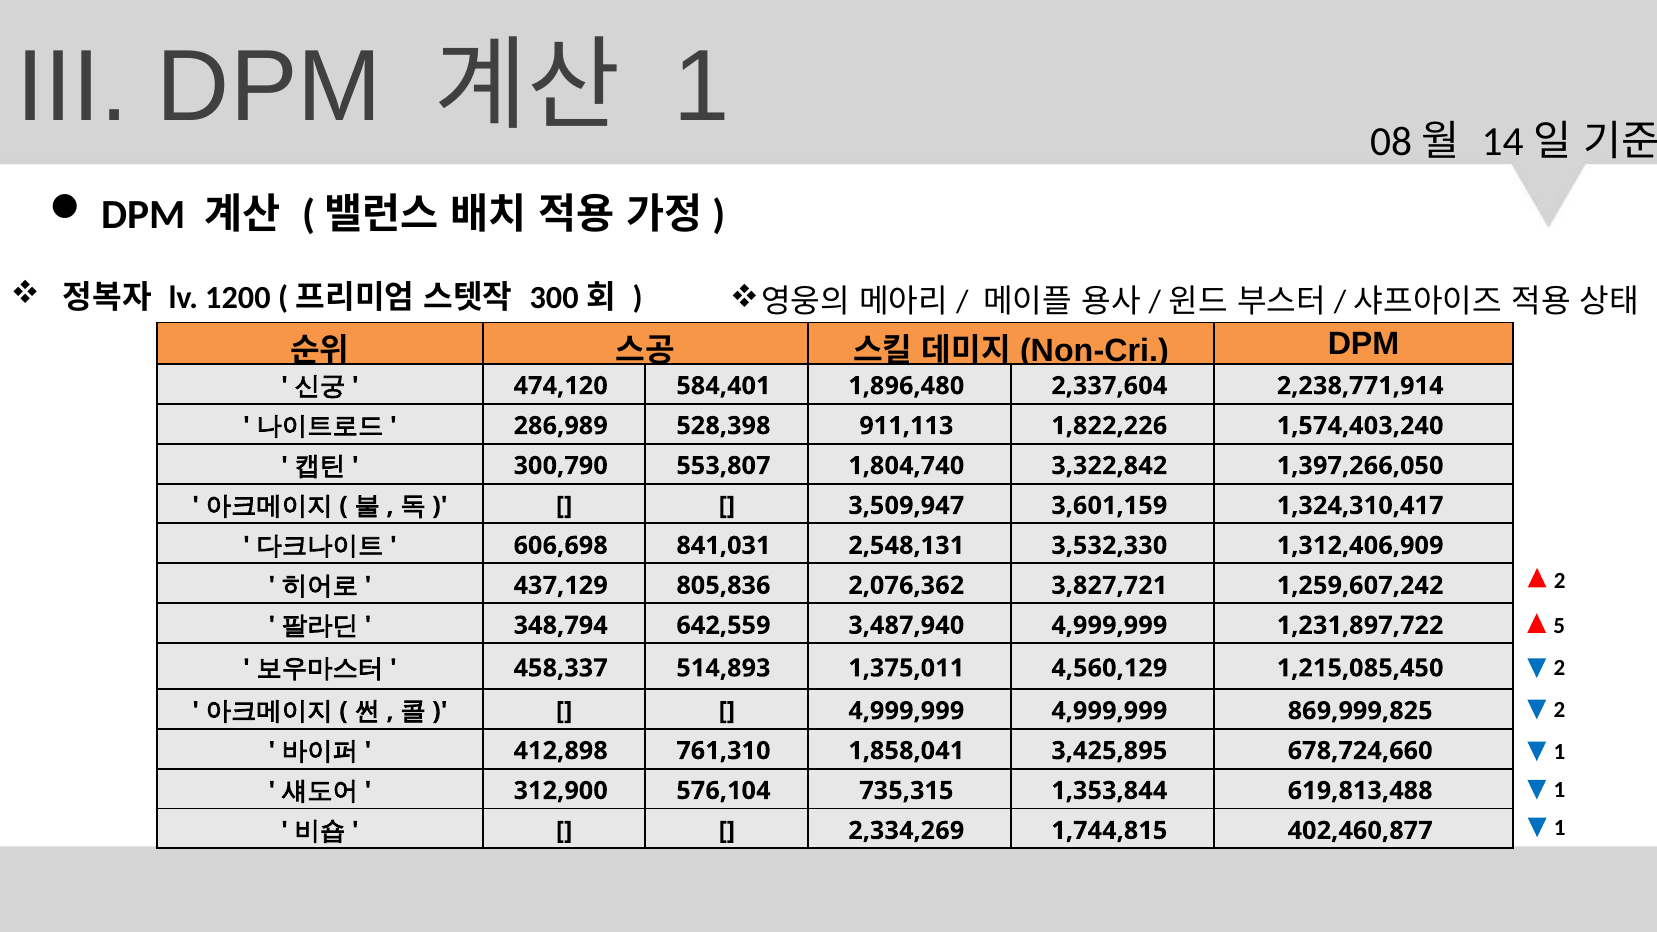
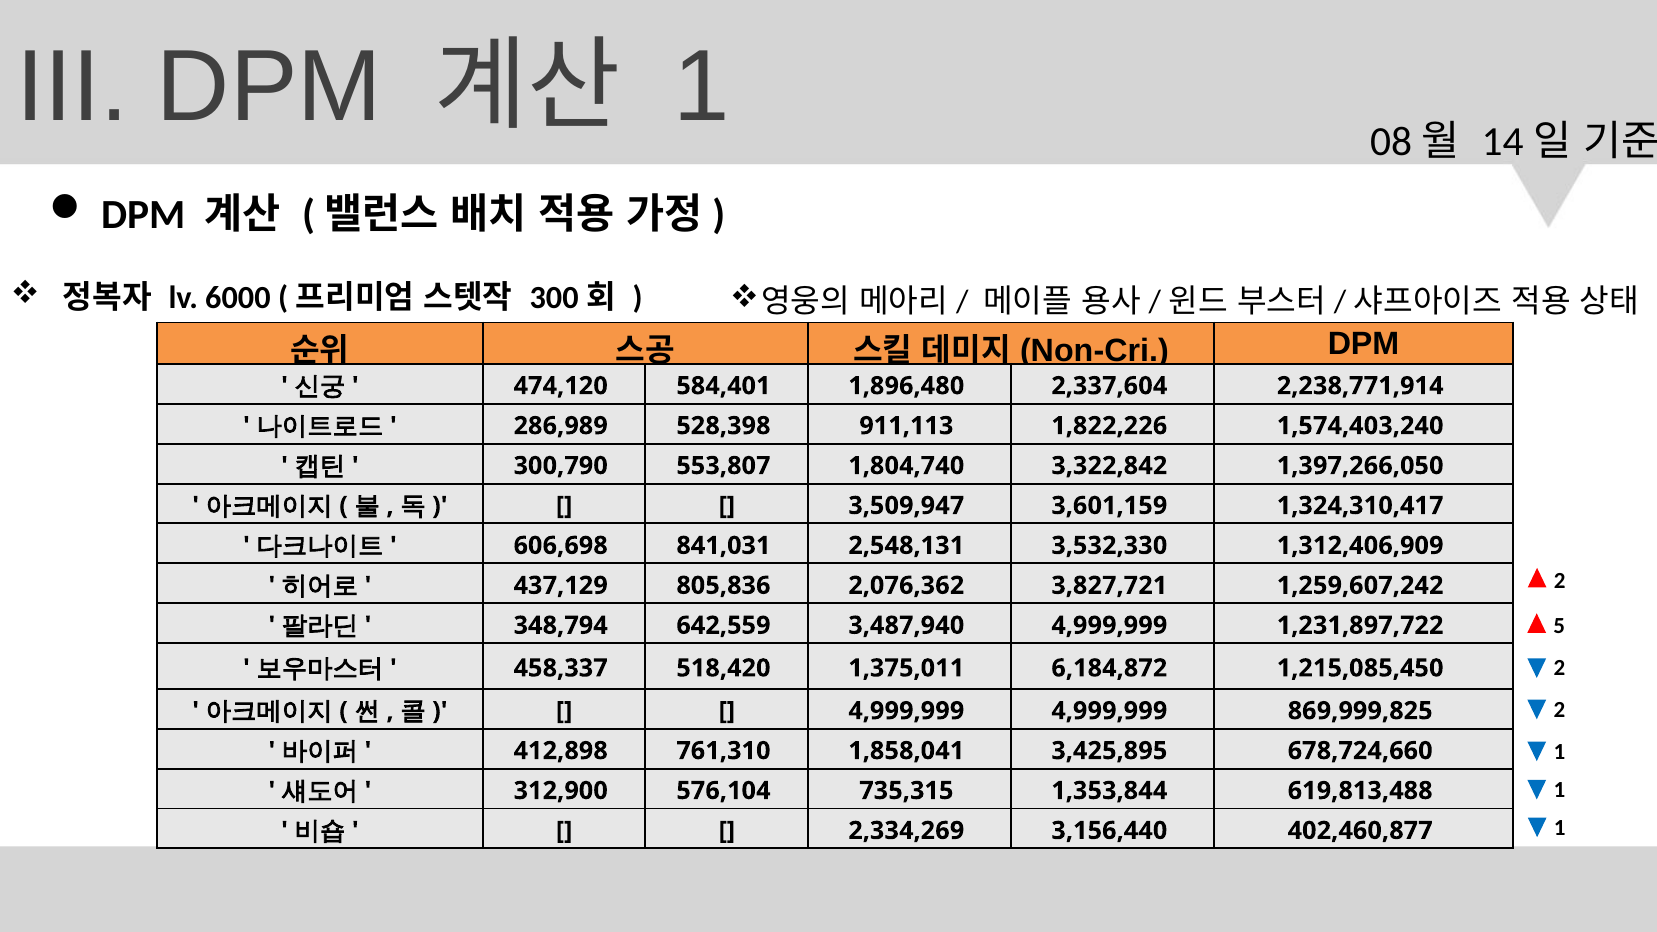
1200: 1200 -> 6000
514,893: 514,893 -> 518,420
4,560,129: 4,560,129 -> 6,184,872
1,744,815: 1,744,815 -> 3,156,440
